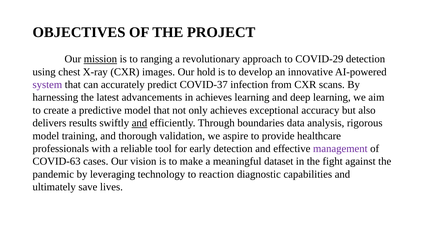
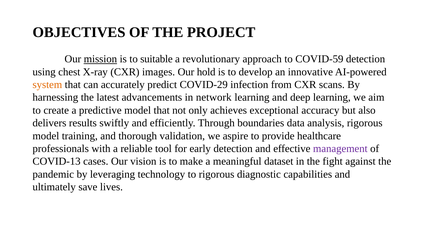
ranging: ranging -> suitable
COVID-29: COVID-29 -> COVID-59
system colour: purple -> orange
COVID-37: COVID-37 -> COVID-29
in achieves: achieves -> network
and at (139, 123) underline: present -> none
COVID-63: COVID-63 -> COVID-13
to reaction: reaction -> rigorous
